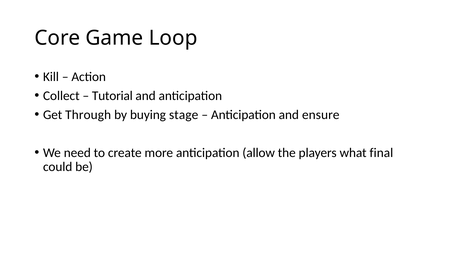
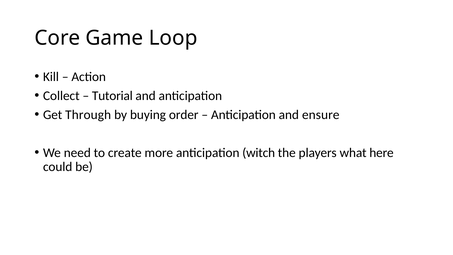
stage: stage -> order
allow: allow -> witch
final: final -> here
